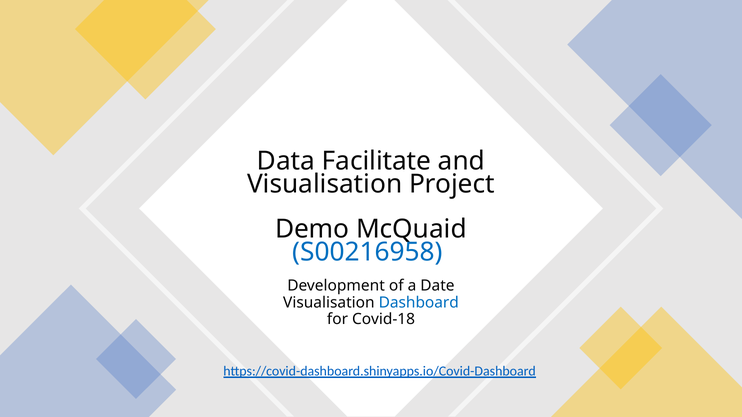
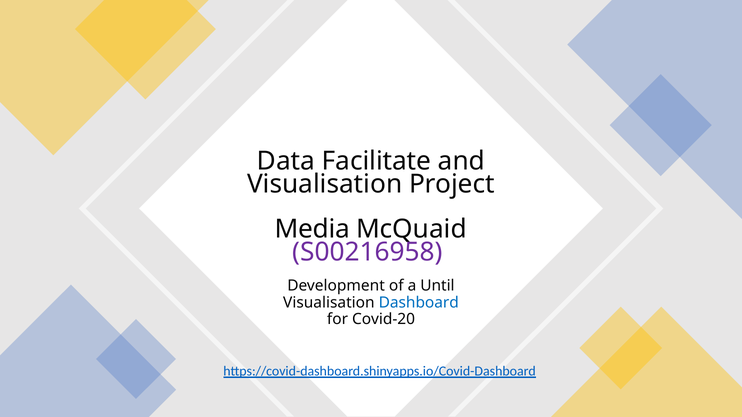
Demo: Demo -> Media
S00216958 colour: blue -> purple
Date: Date -> Until
Covid-18: Covid-18 -> Covid-20
